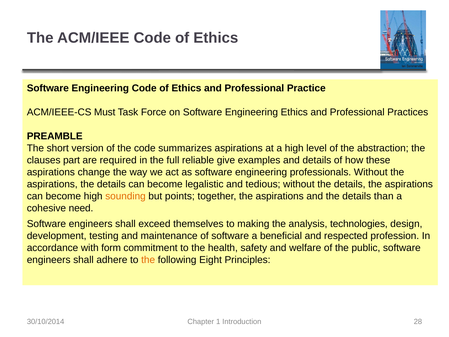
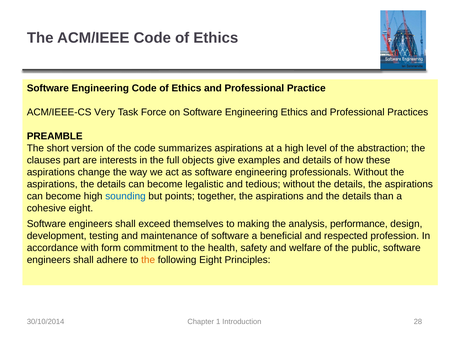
Must: Must -> Very
required: required -> interests
reliable: reliable -> objects
sounding colour: orange -> blue
cohesive need: need -> eight
technologies: technologies -> performance
